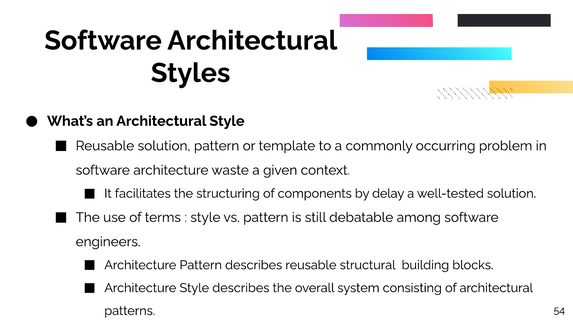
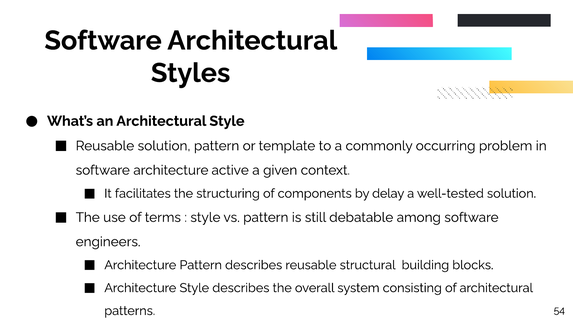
waste: waste -> active
